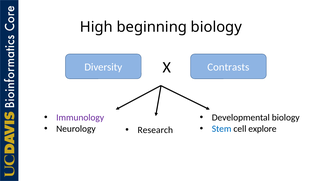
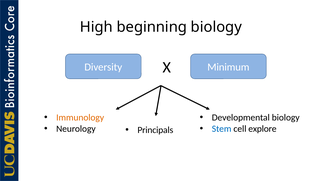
Contrasts: Contrasts -> Minimum
Immunology colour: purple -> orange
Research: Research -> Principals
